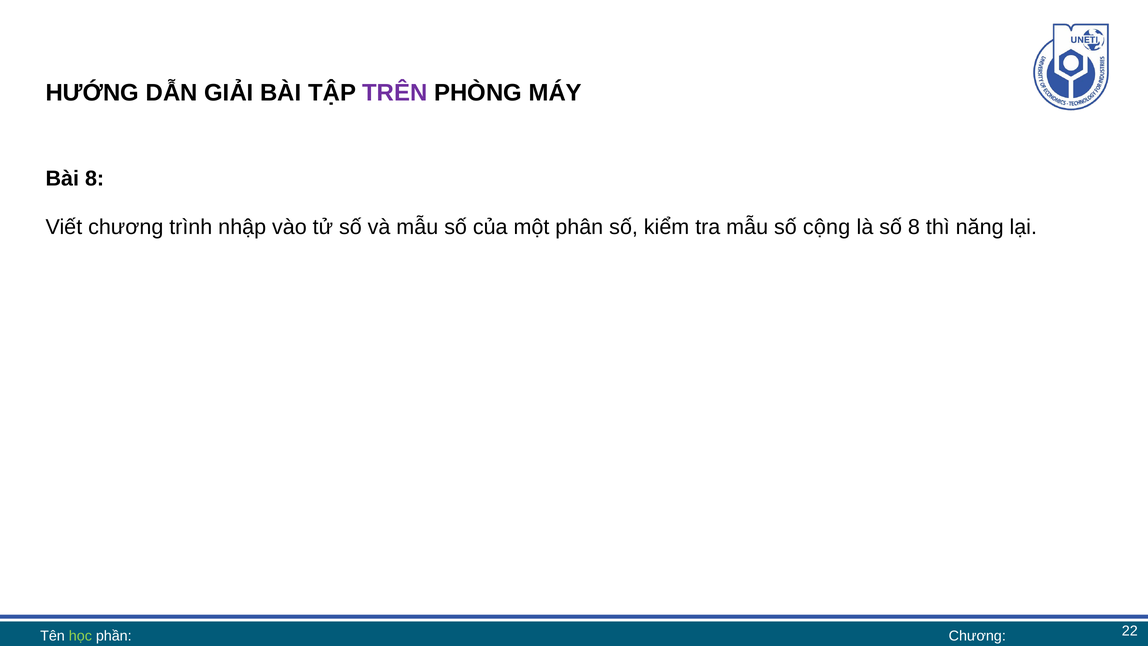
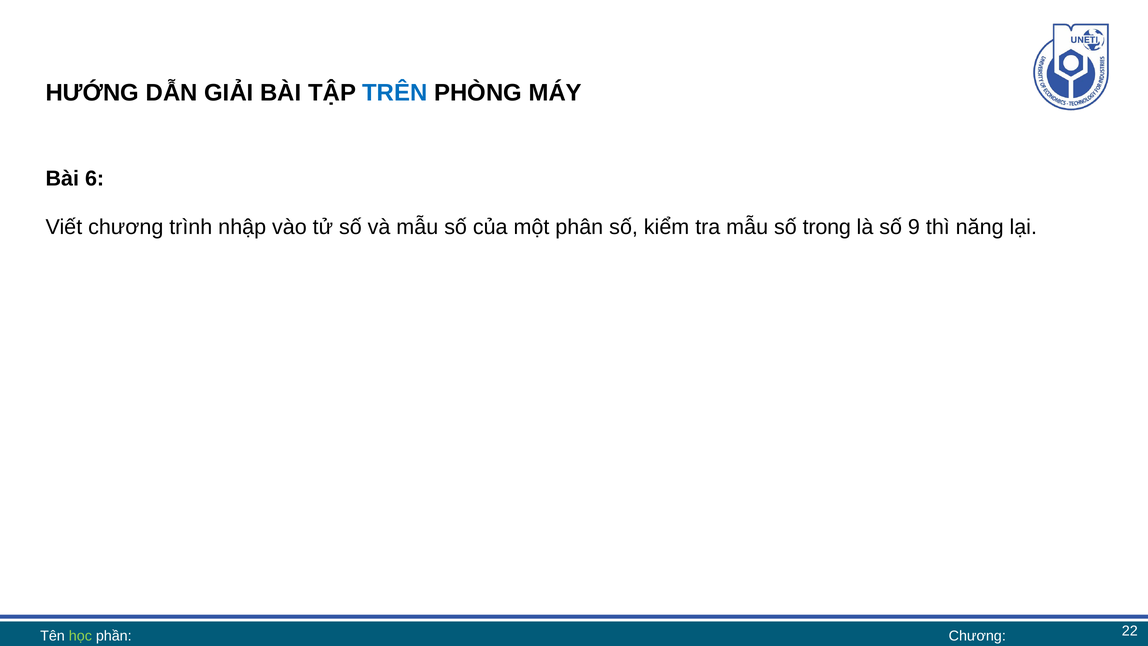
TRÊN colour: purple -> blue
Bài 8: 8 -> 6
cộng: cộng -> trong
số 8: 8 -> 9
